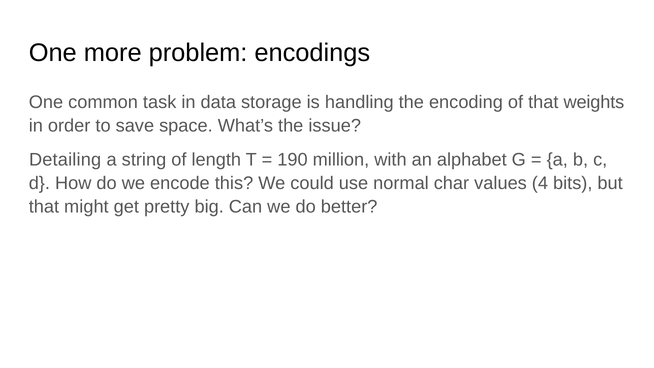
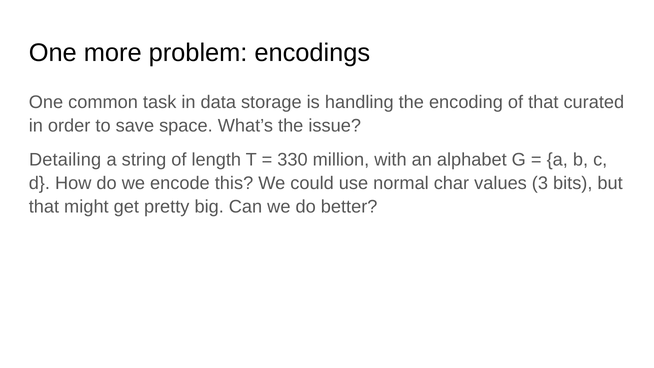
weights: weights -> curated
190: 190 -> 330
4: 4 -> 3
